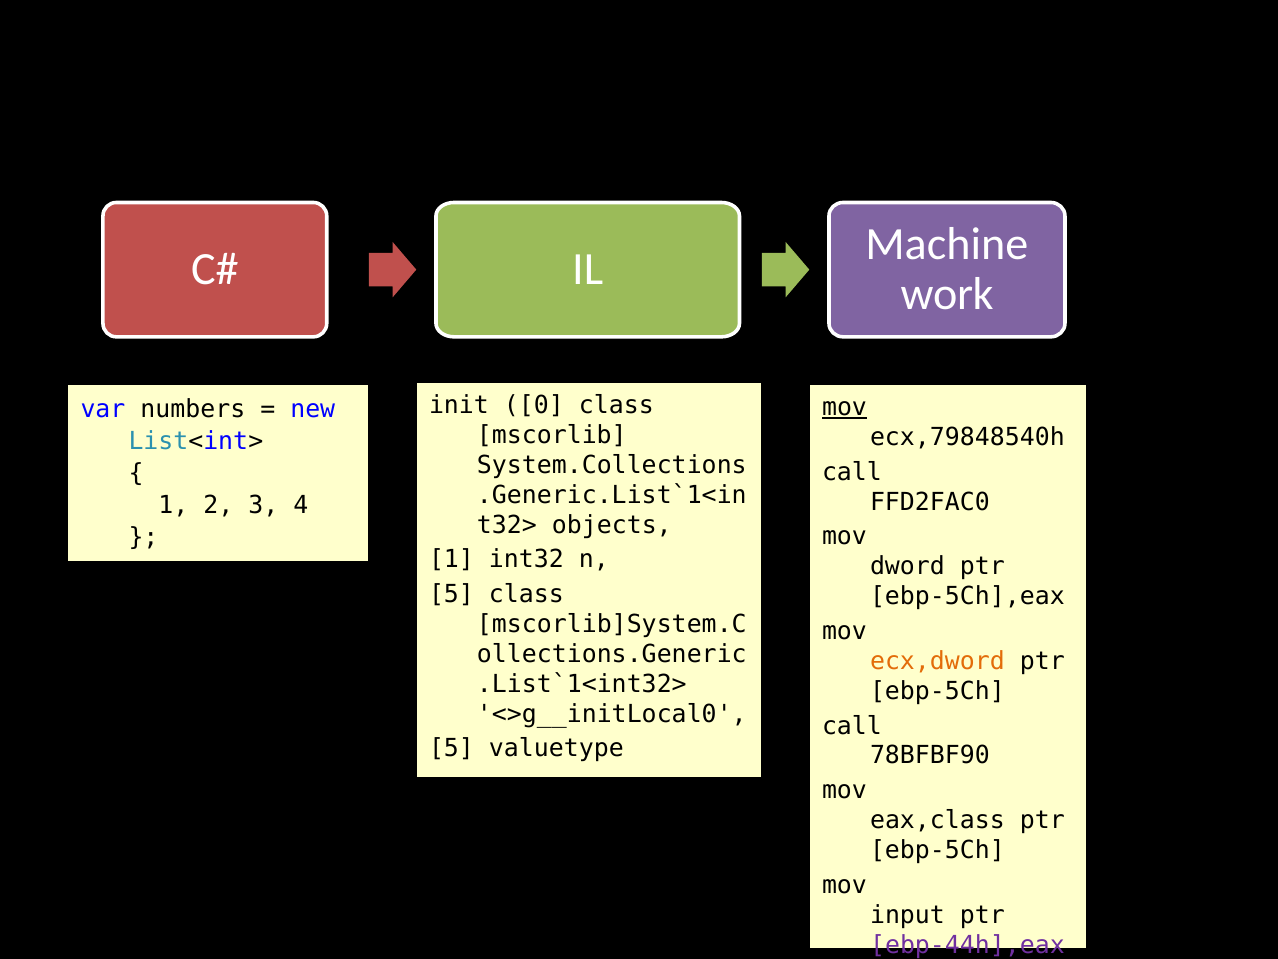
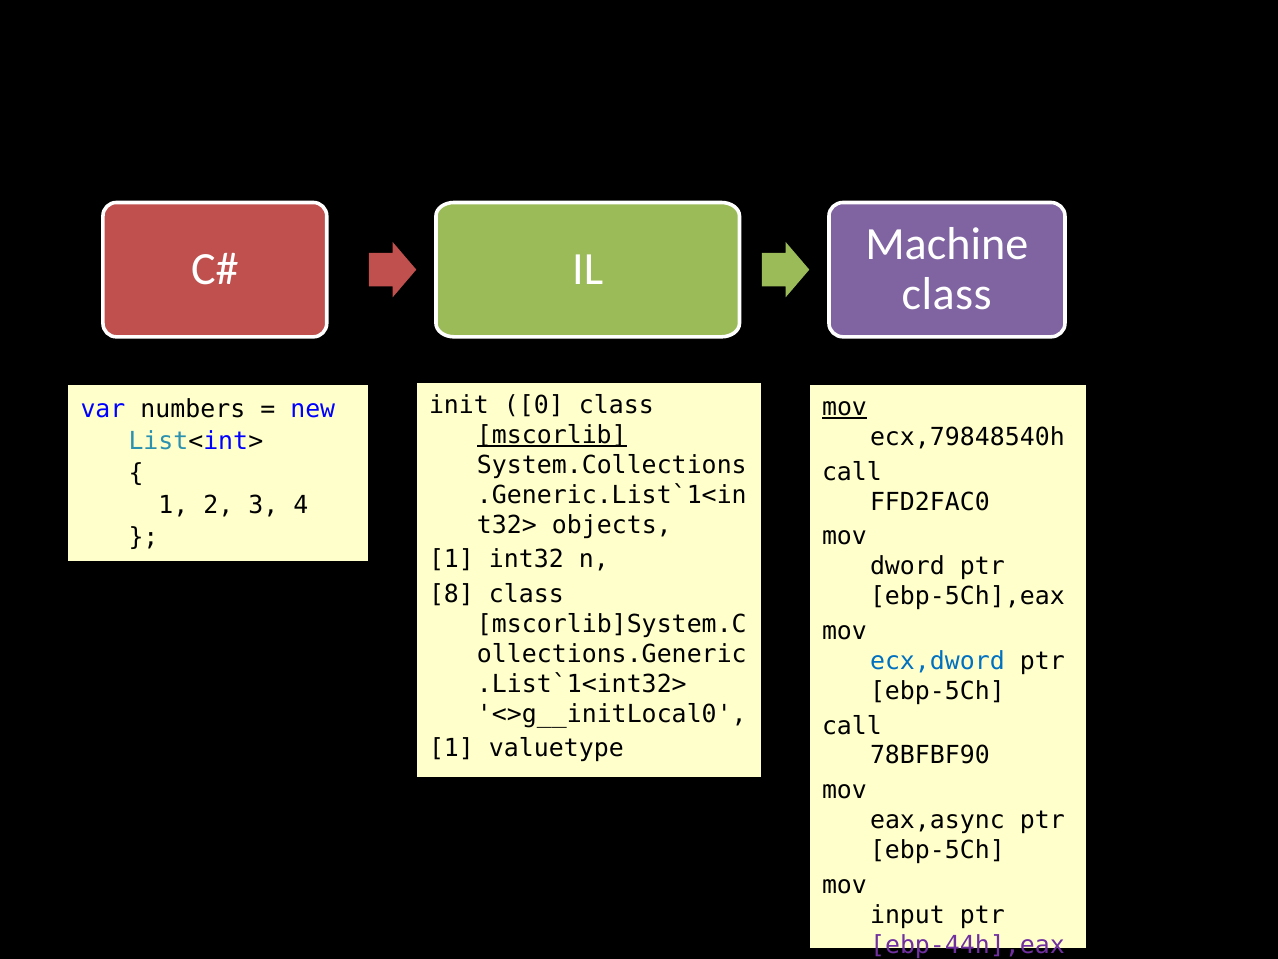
work at (947, 294): work -> class
mscorlib underline: none -> present
5 at (451, 594): 5 -> 8
ecx,dword at (937, 661) colour: orange -> blue
5 at (451, 748): 5 -> 1
eax,class: eax,class -> eax,async
